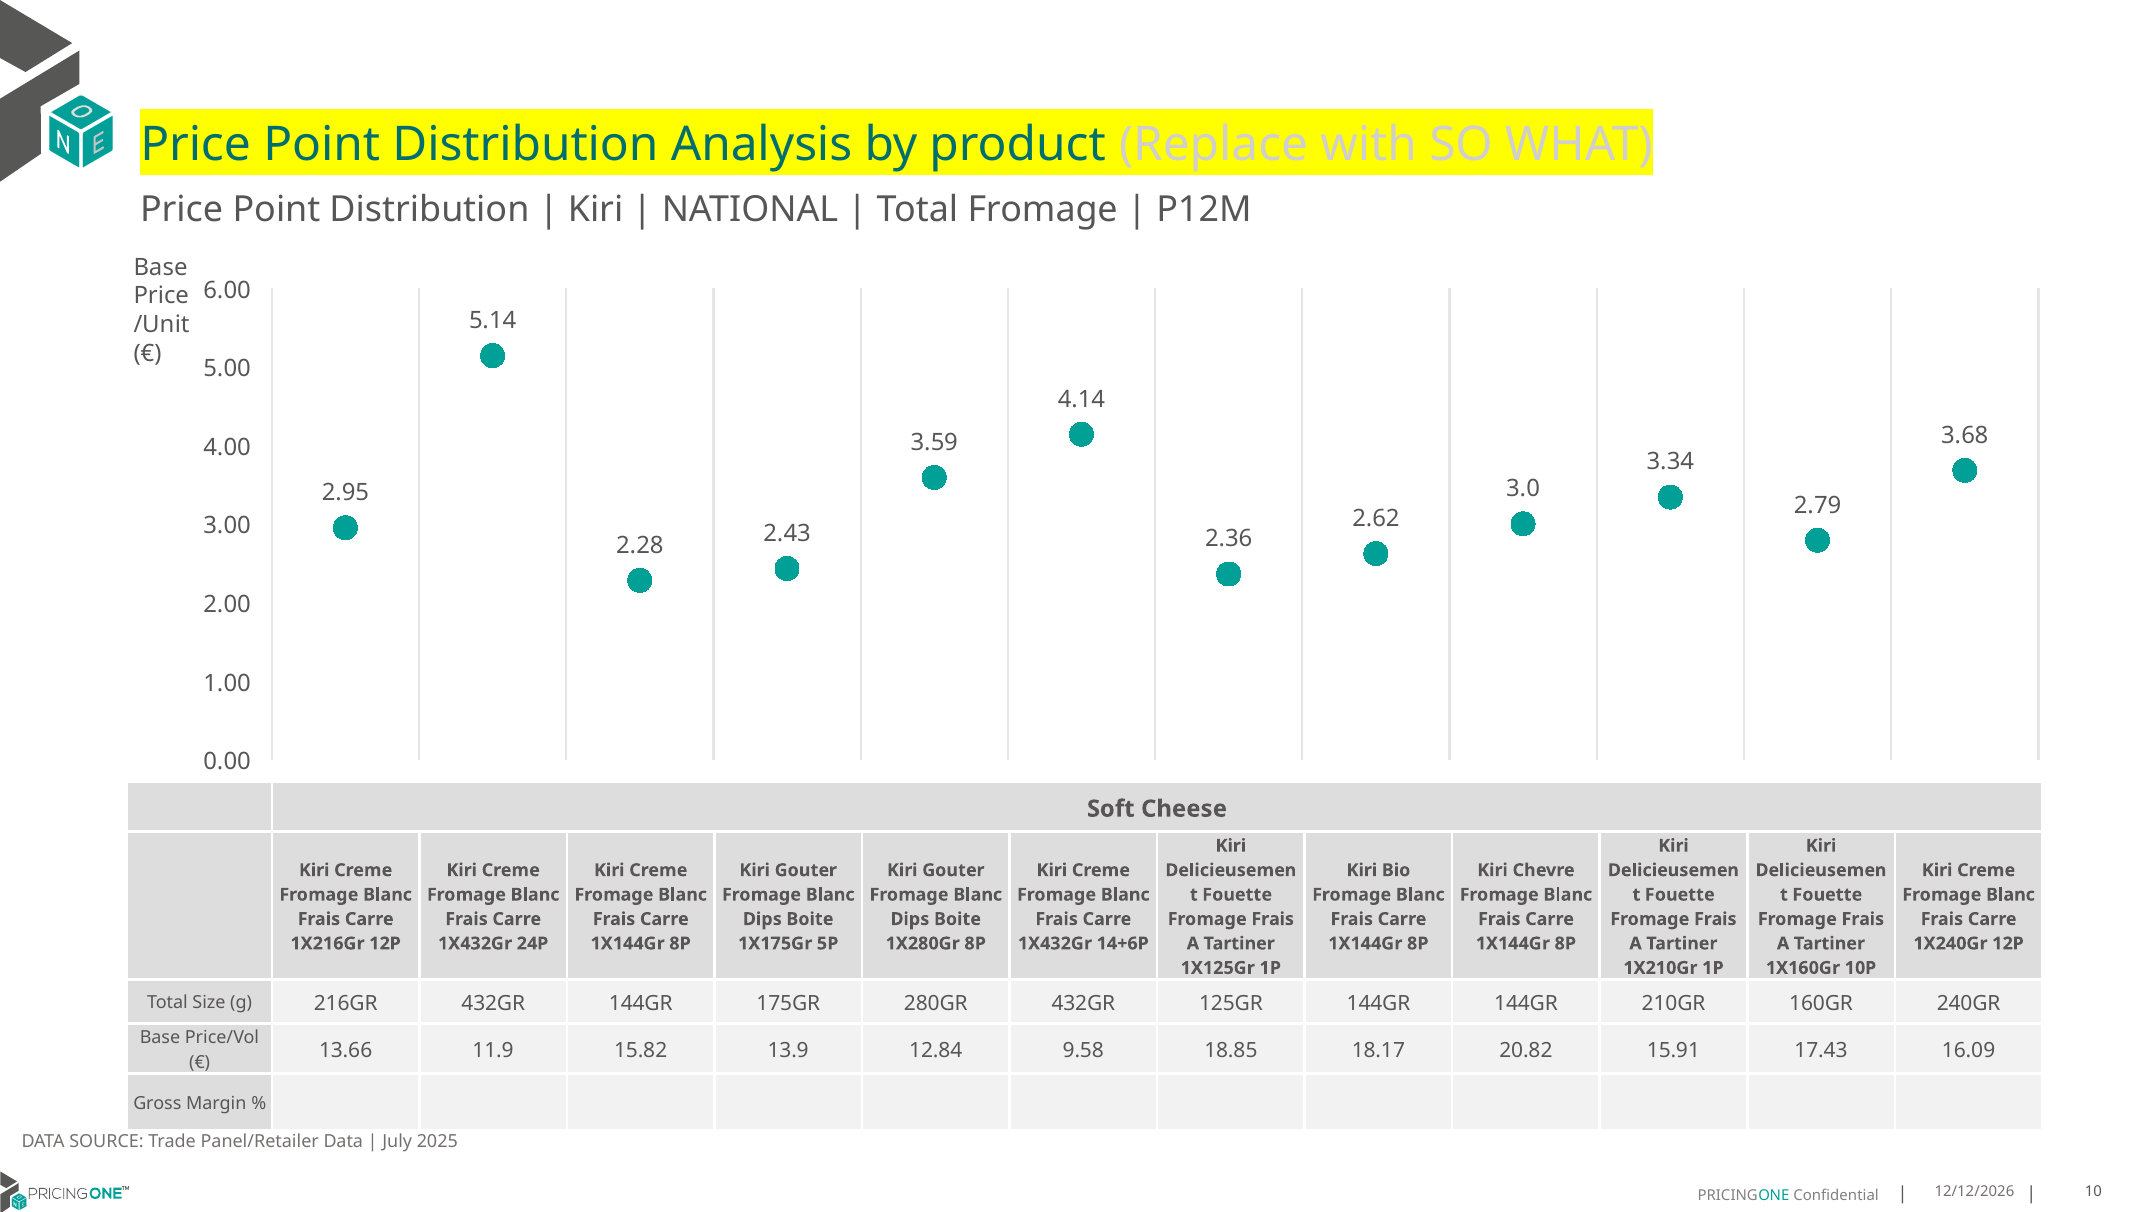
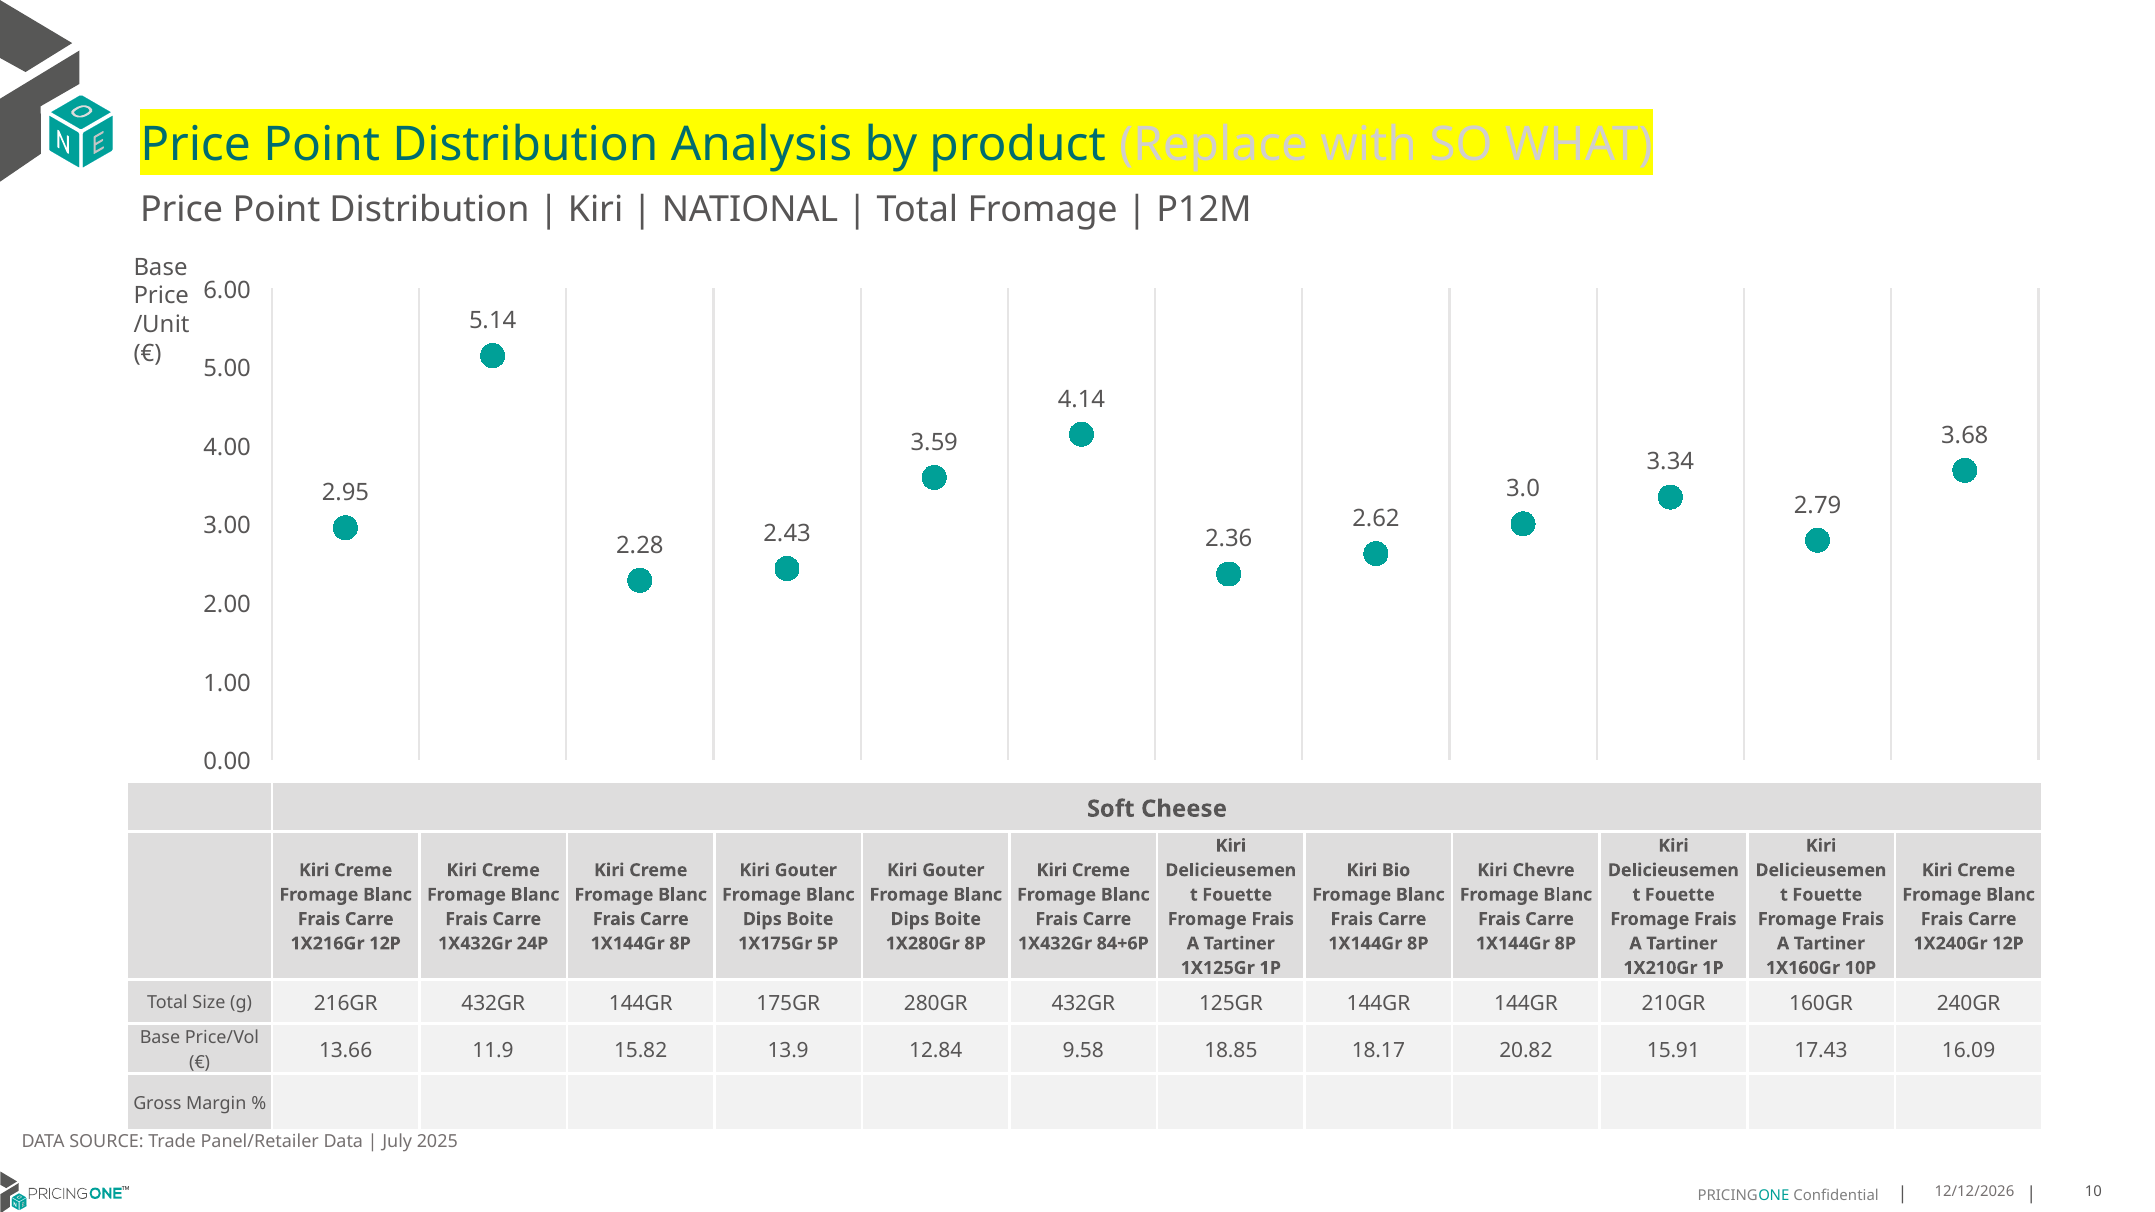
14+6P: 14+6P -> 84+6P
